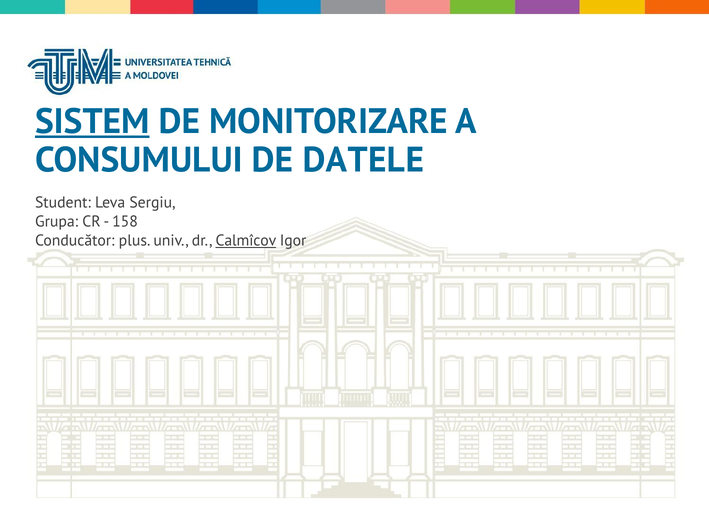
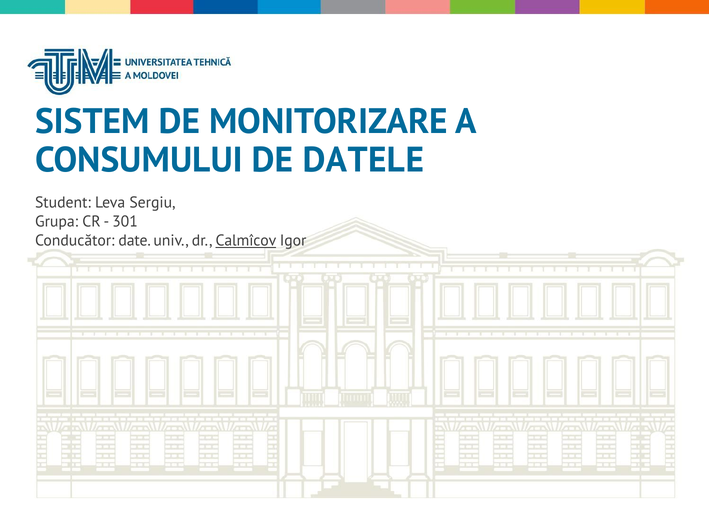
SISTEM underline: present -> none
158: 158 -> 301
plus: plus -> date
